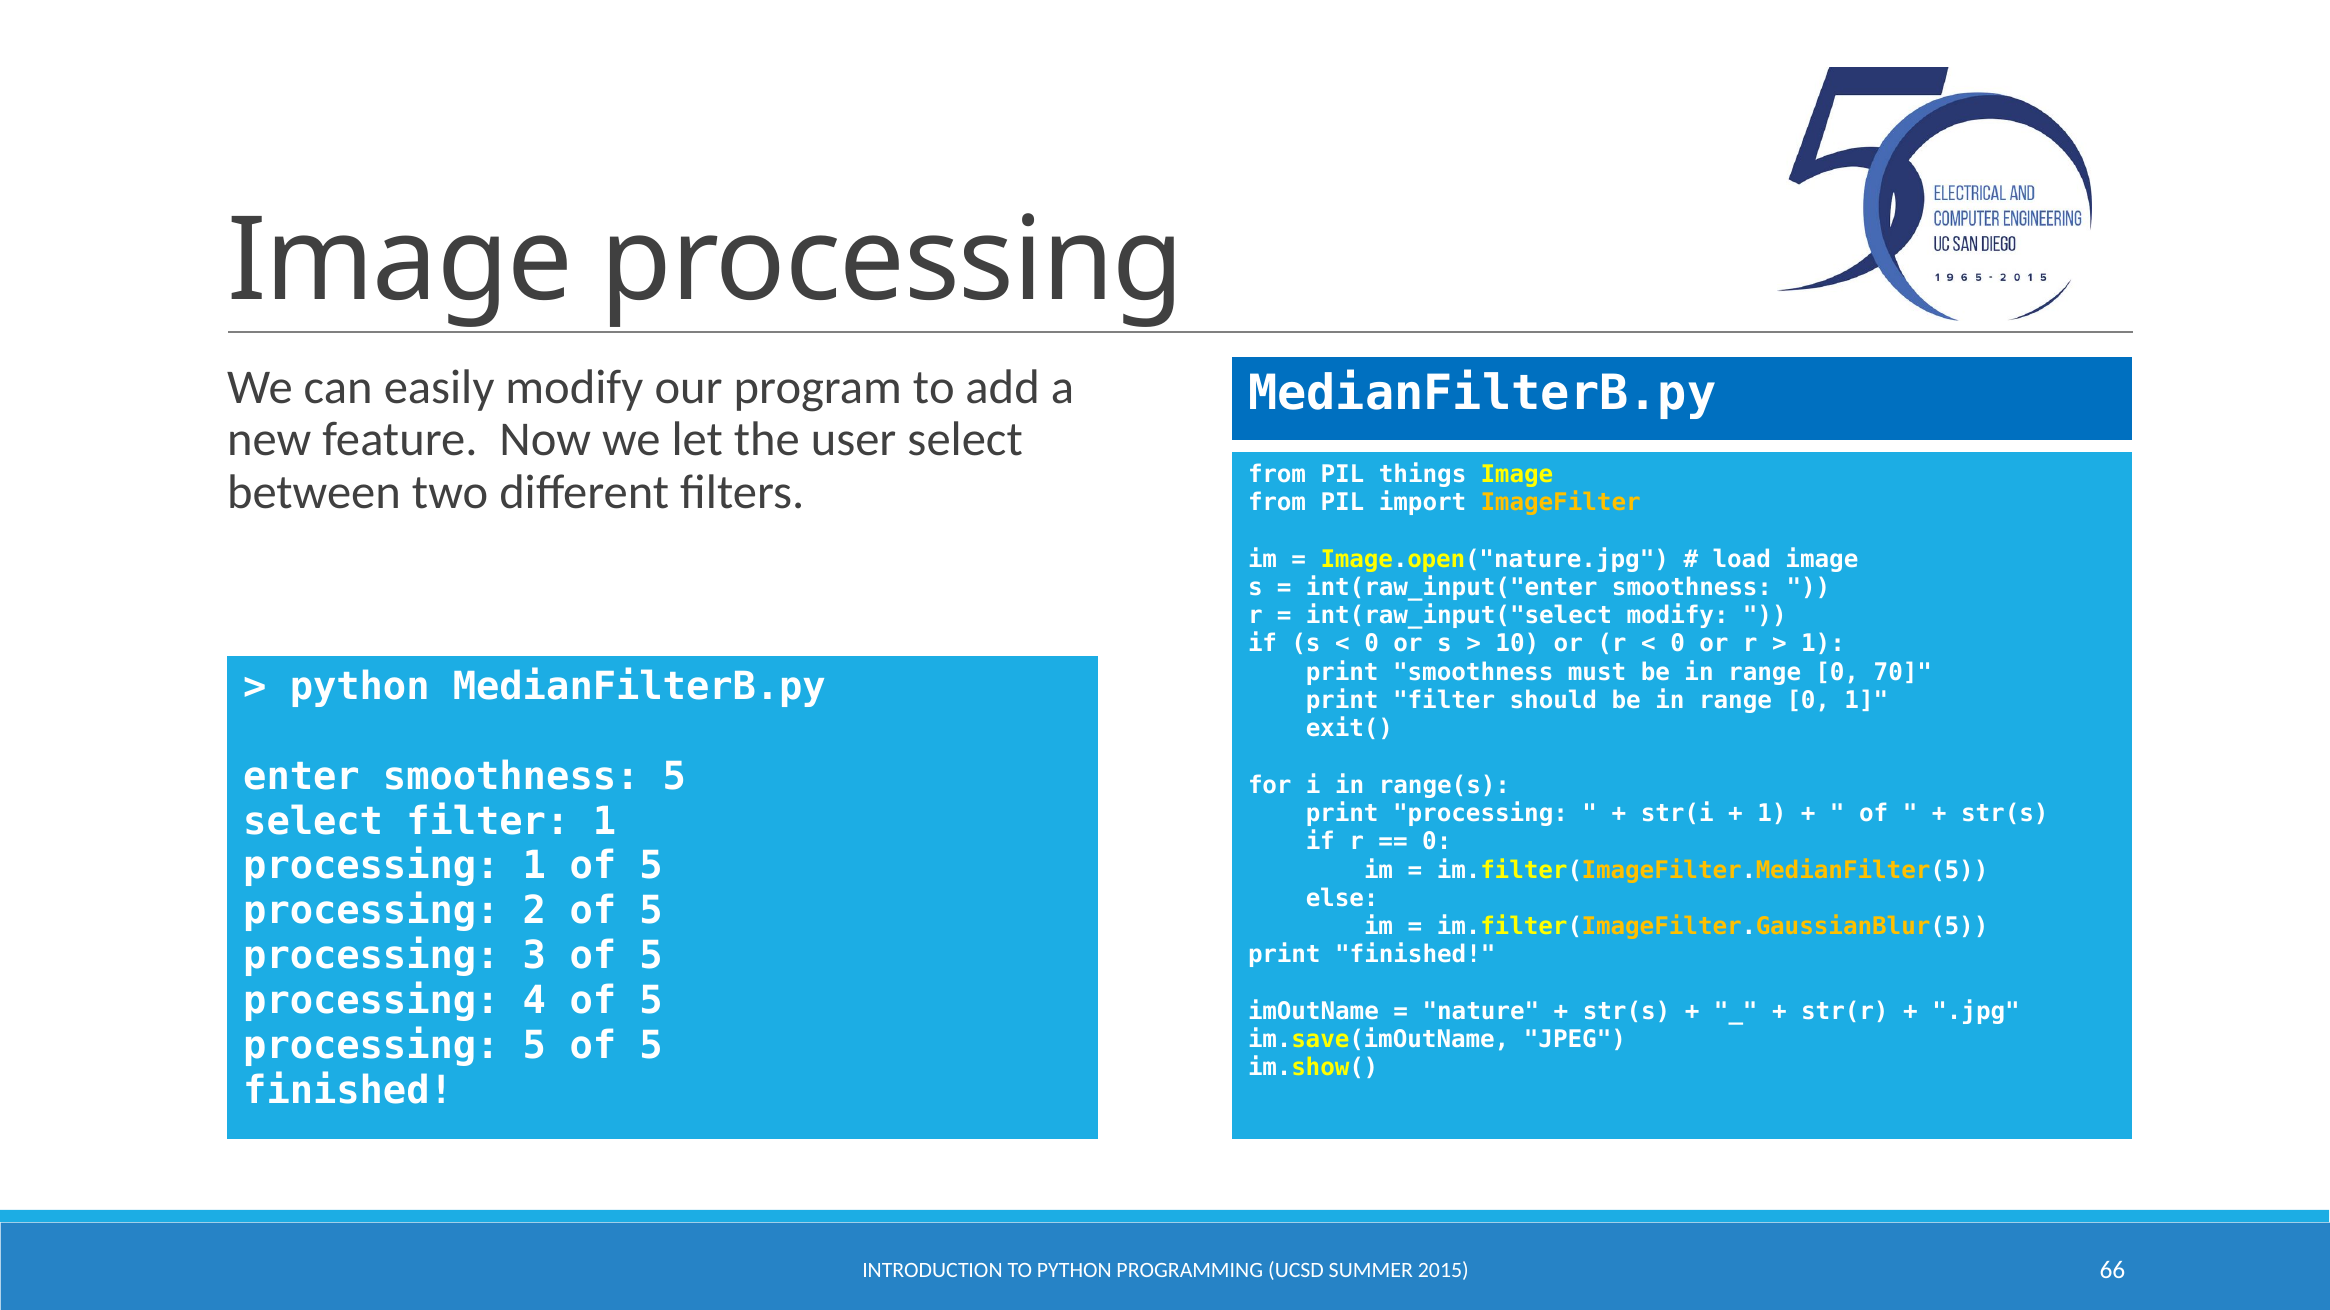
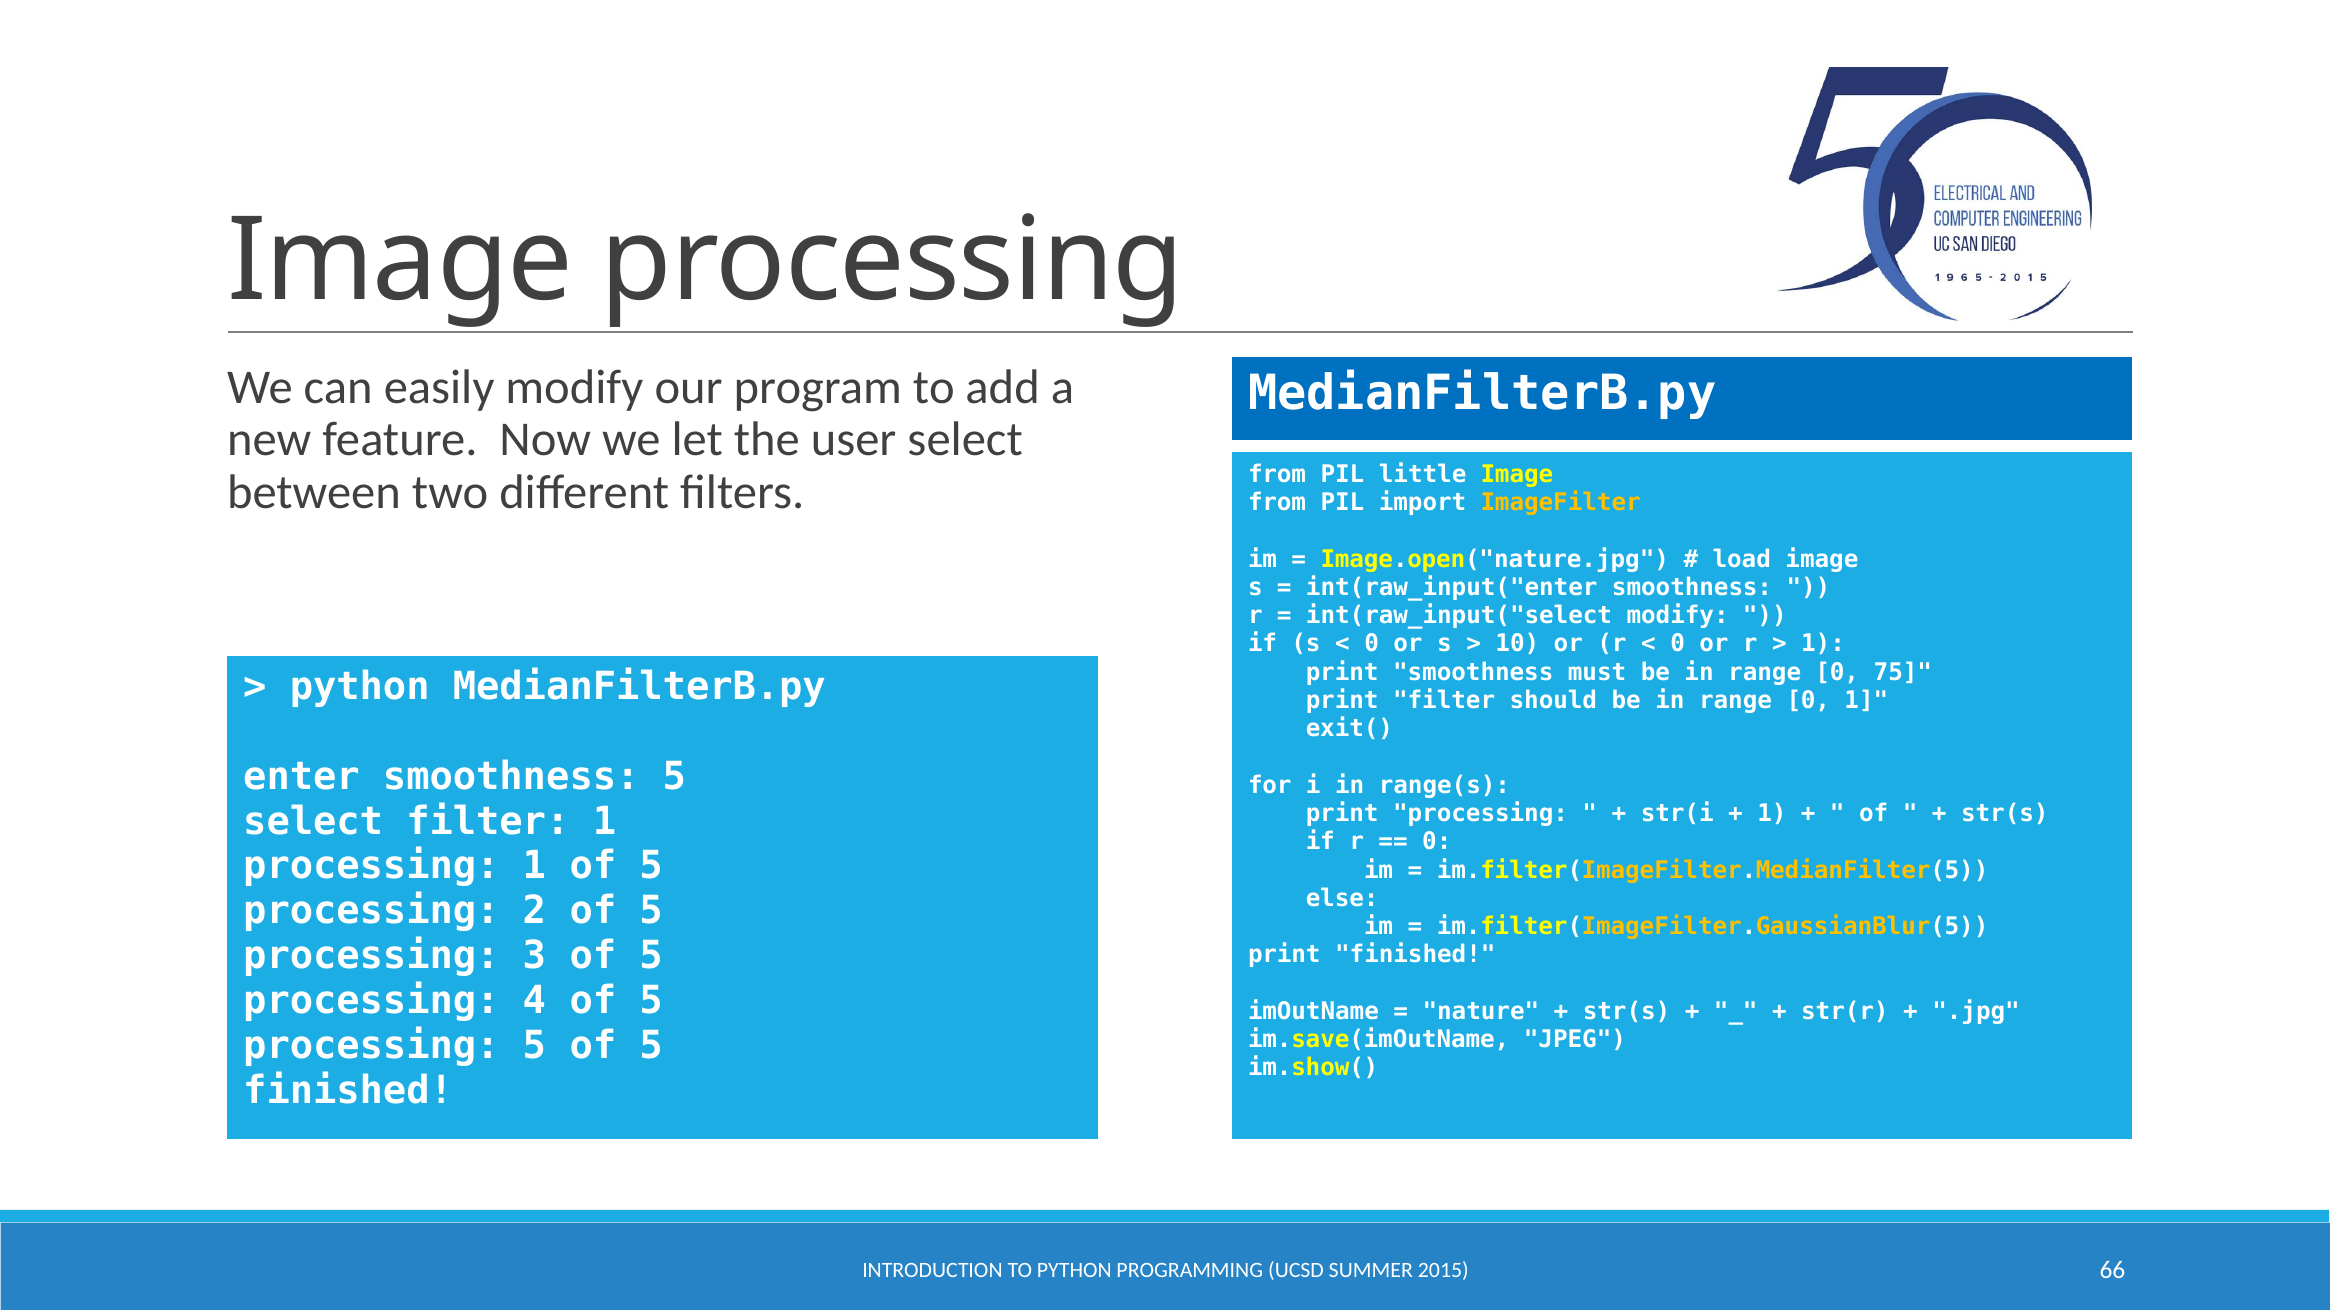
things: things -> little
70: 70 -> 75
